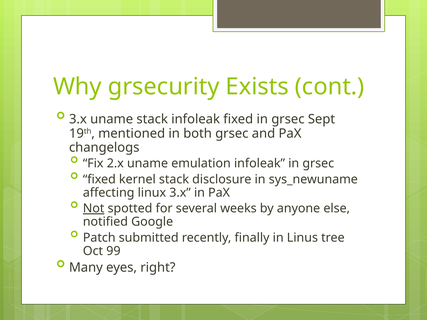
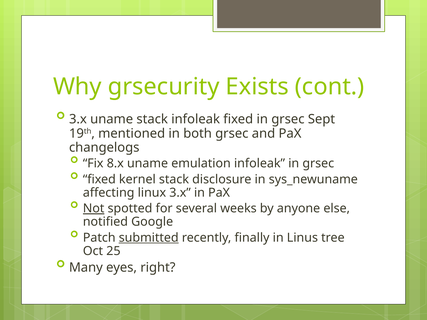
2.x: 2.x -> 8.x
submitted underline: none -> present
99: 99 -> 25
